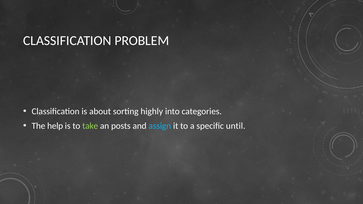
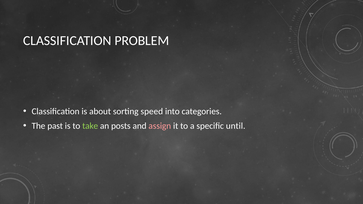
highly: highly -> speed
help: help -> past
assign colour: light blue -> pink
